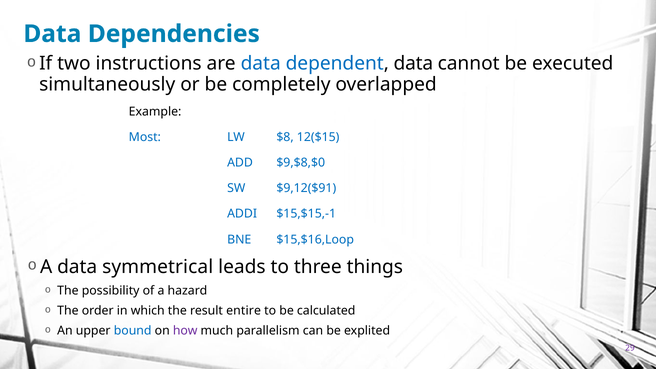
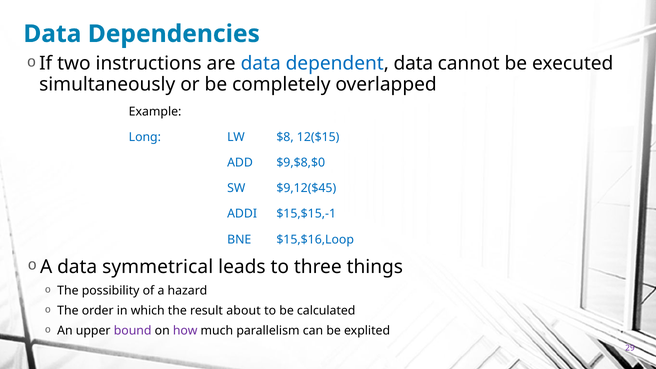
Most: Most -> Long
$9,12($91: $9,12($91 -> $9,12($45
entire: entire -> about
bound colour: blue -> purple
